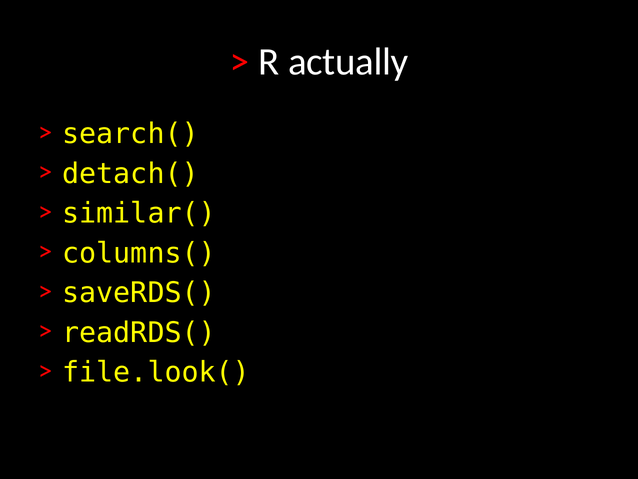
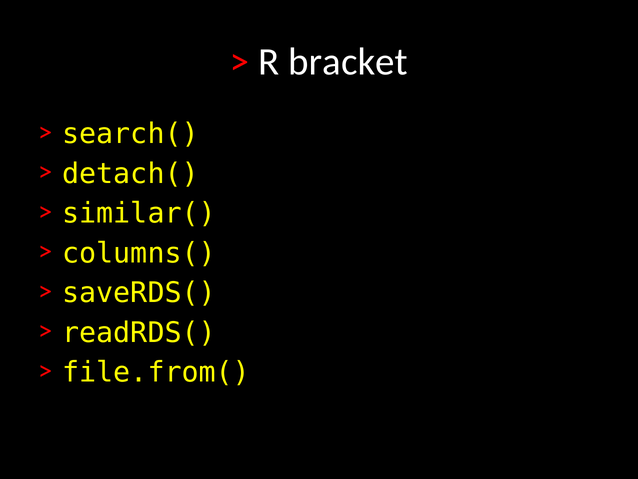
actually: actually -> bracket
file.look(: file.look( -> file.from(
